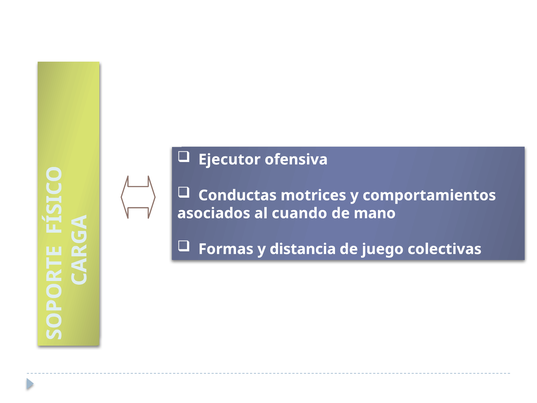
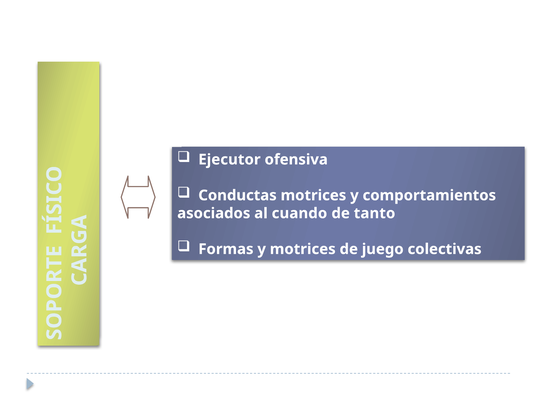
mano: mano -> tanto
y distancia: distancia -> motrices
